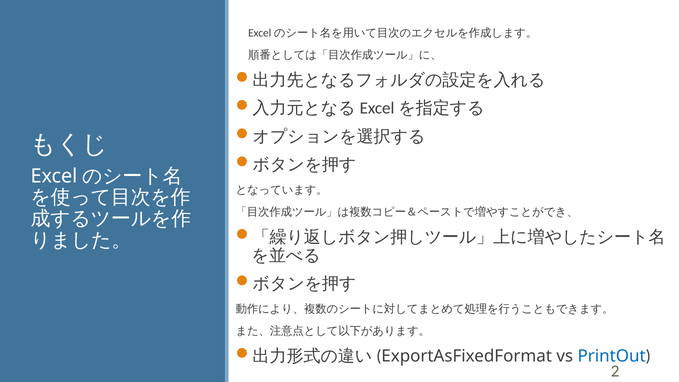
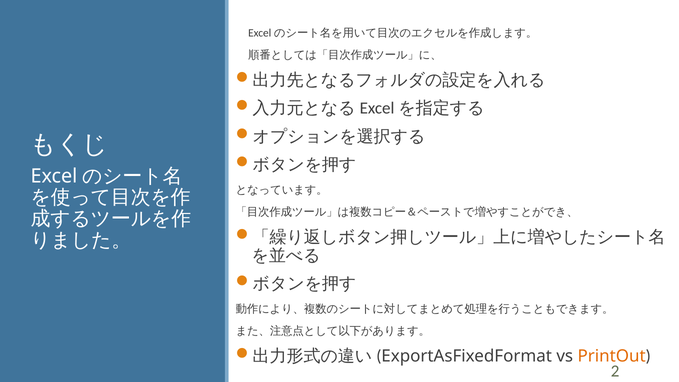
PrintOut colour: blue -> orange
